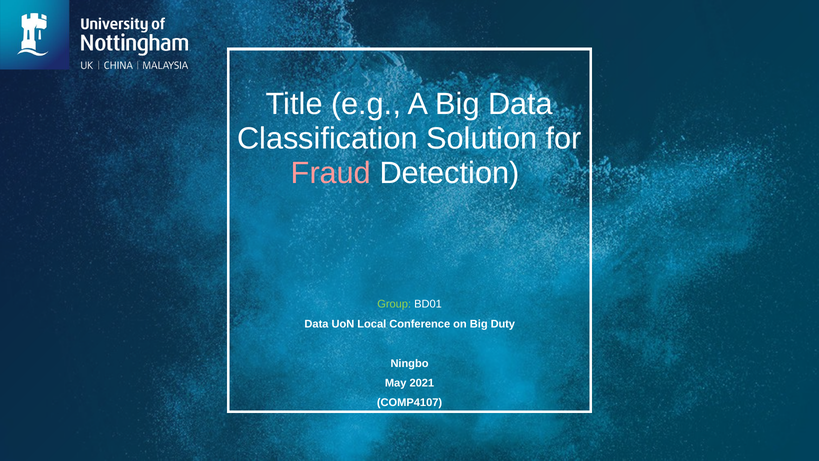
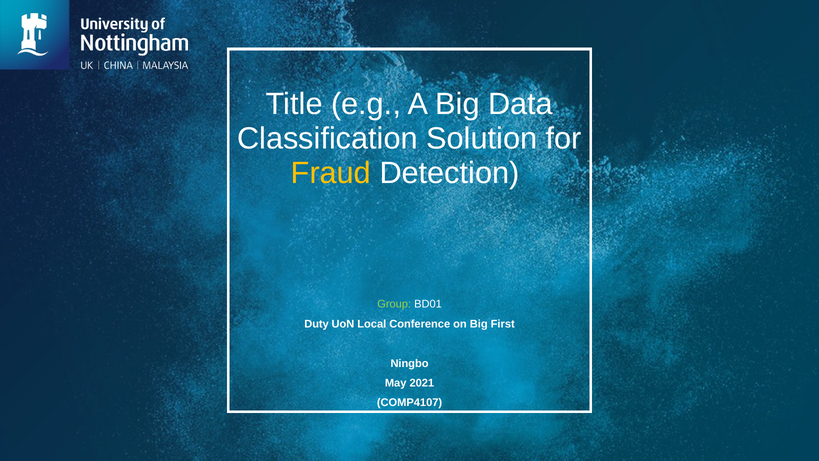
Fraud colour: pink -> yellow
Data at (316, 324): Data -> Duty
Duty: Duty -> First
